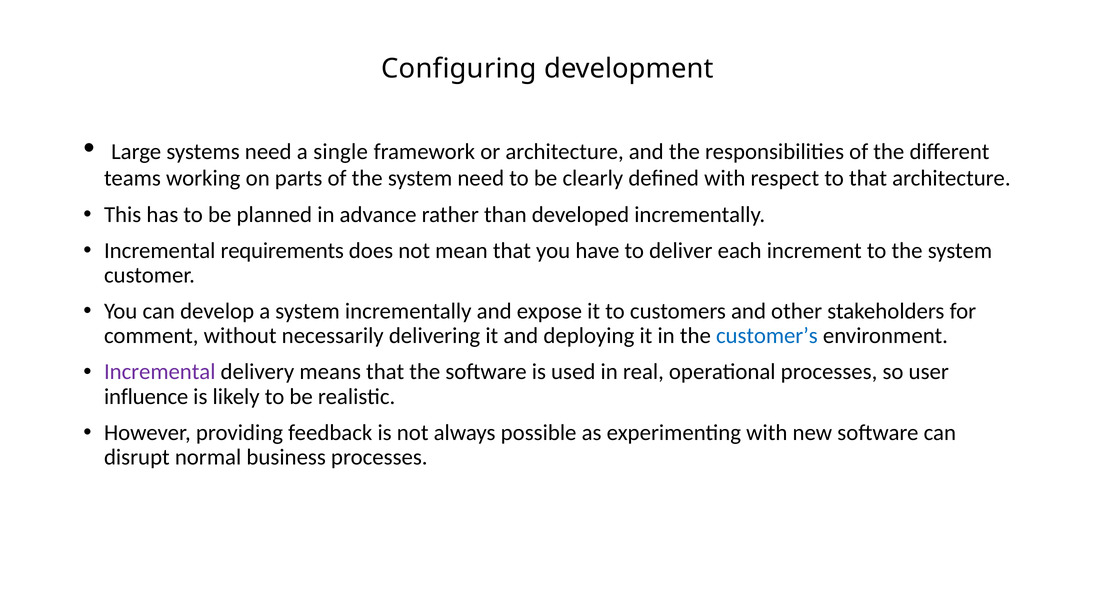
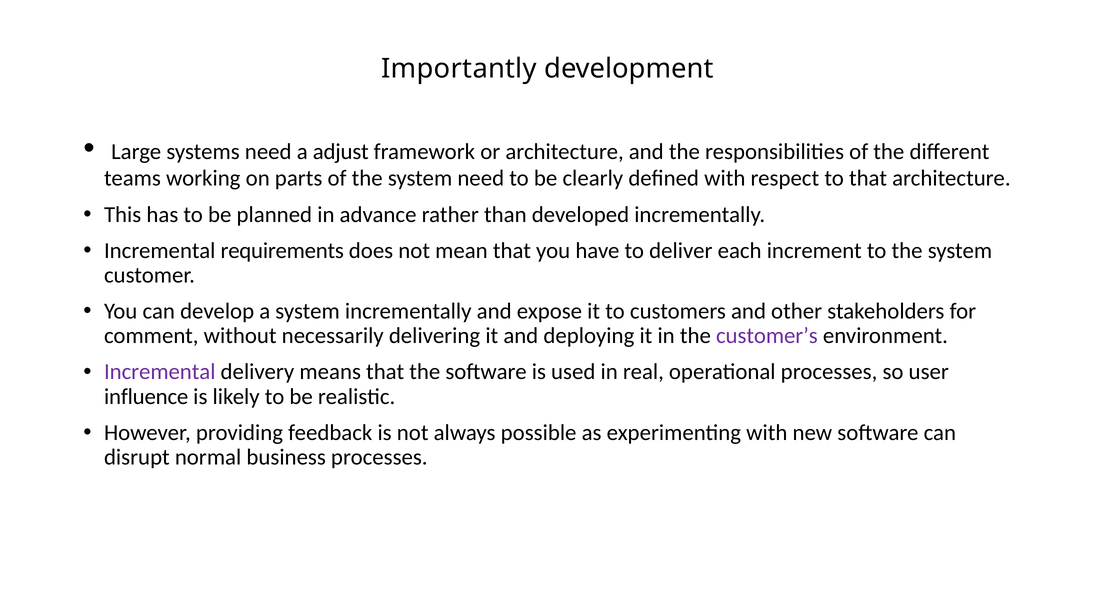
Configuring: Configuring -> Importantly
single: single -> adjust
customer’s colour: blue -> purple
